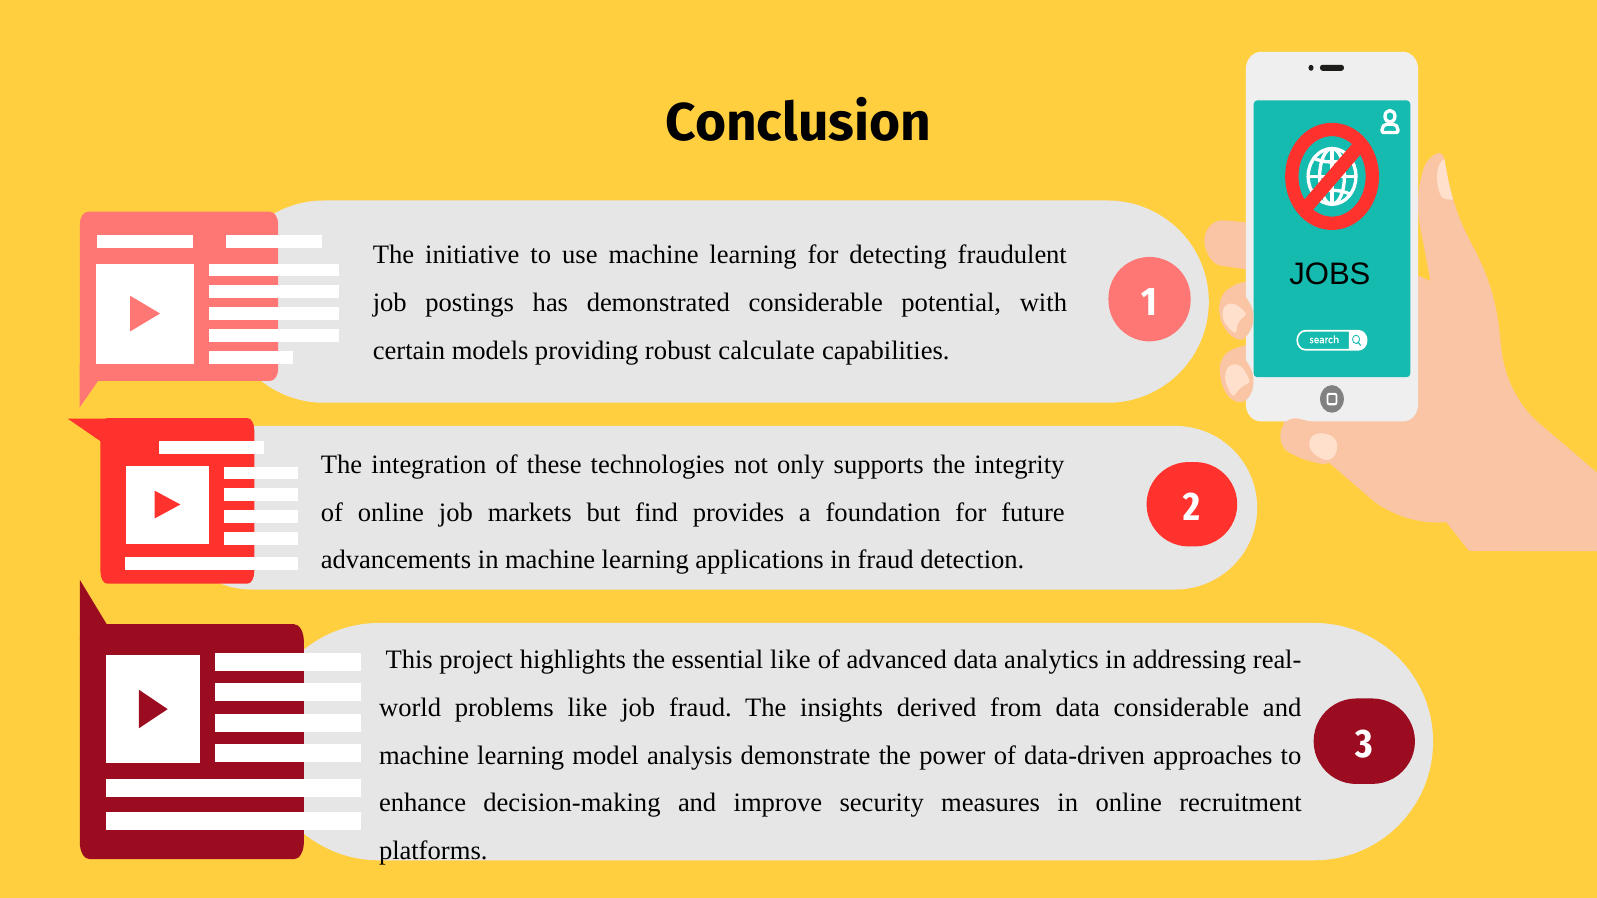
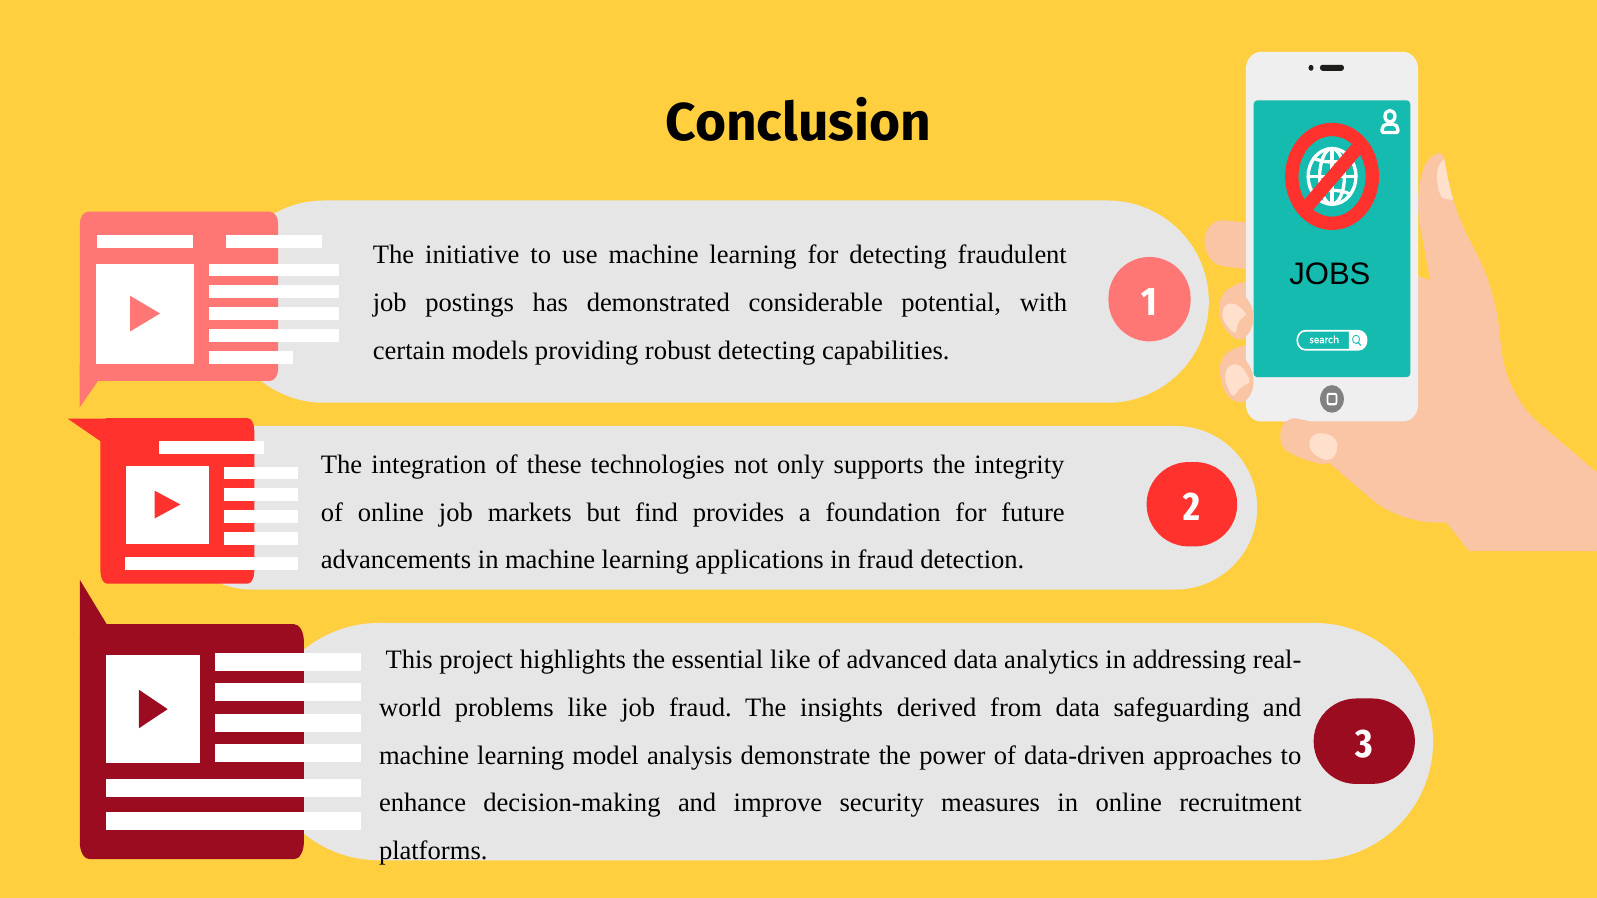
robust calculate: calculate -> detecting
data considerable: considerable -> safeguarding
